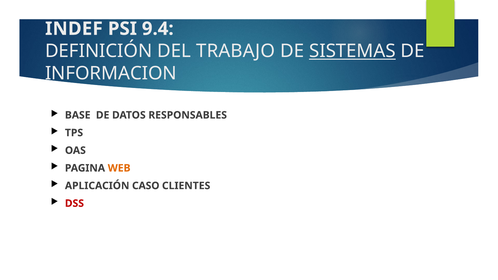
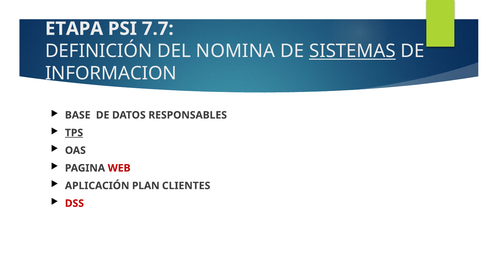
INDEF: INDEF -> ETAPA
9.4: 9.4 -> 7.7
TRABAJO: TRABAJO -> NOMINA
TPS underline: none -> present
WEB colour: orange -> red
CASO: CASO -> PLAN
